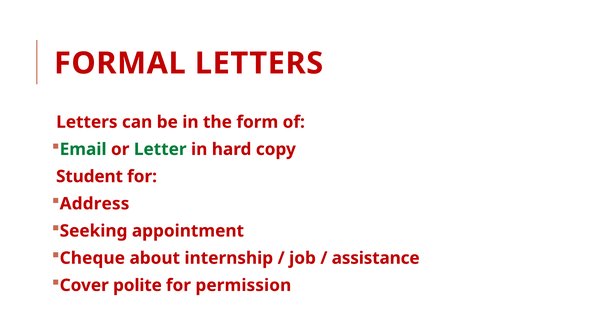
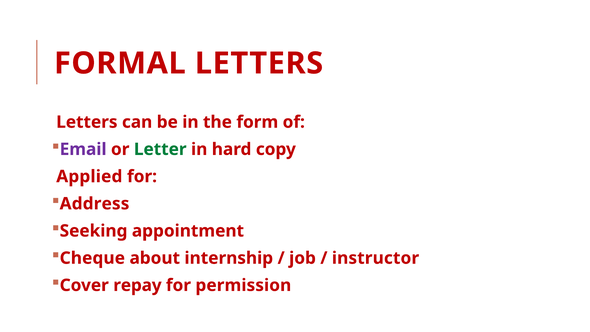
Email colour: green -> purple
Student: Student -> Applied
assistance: assistance -> instructor
polite: polite -> repay
